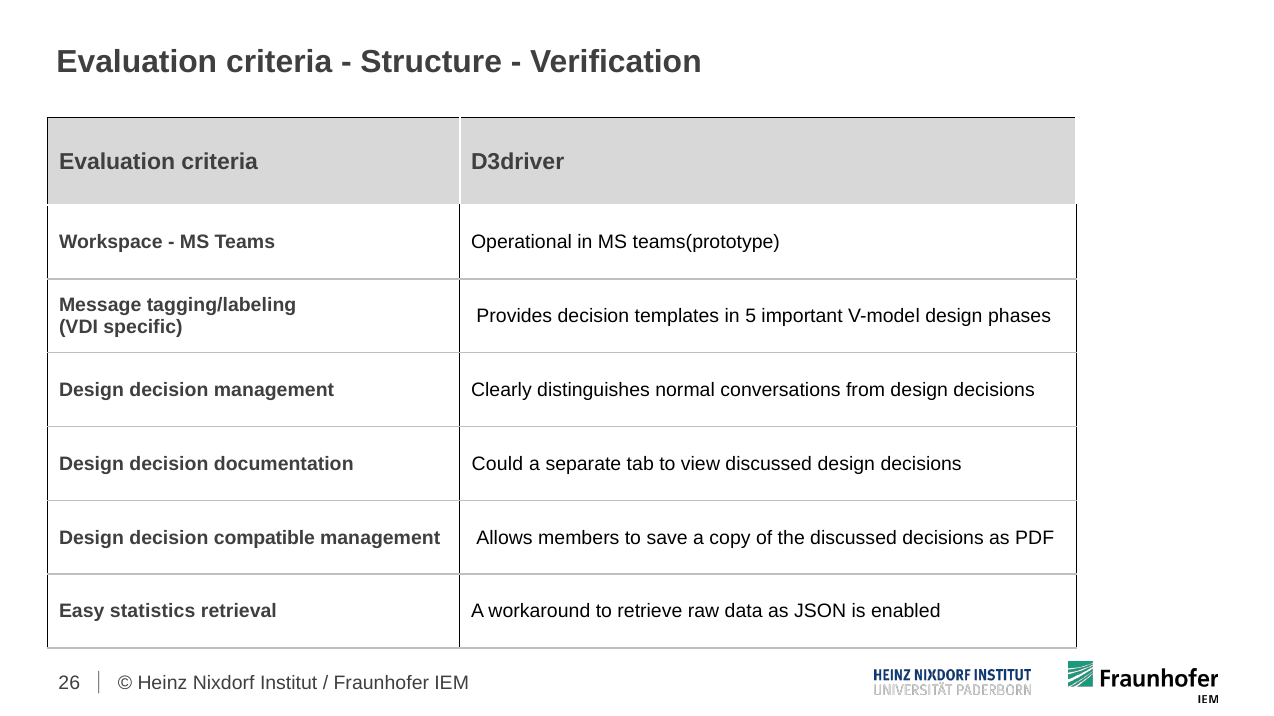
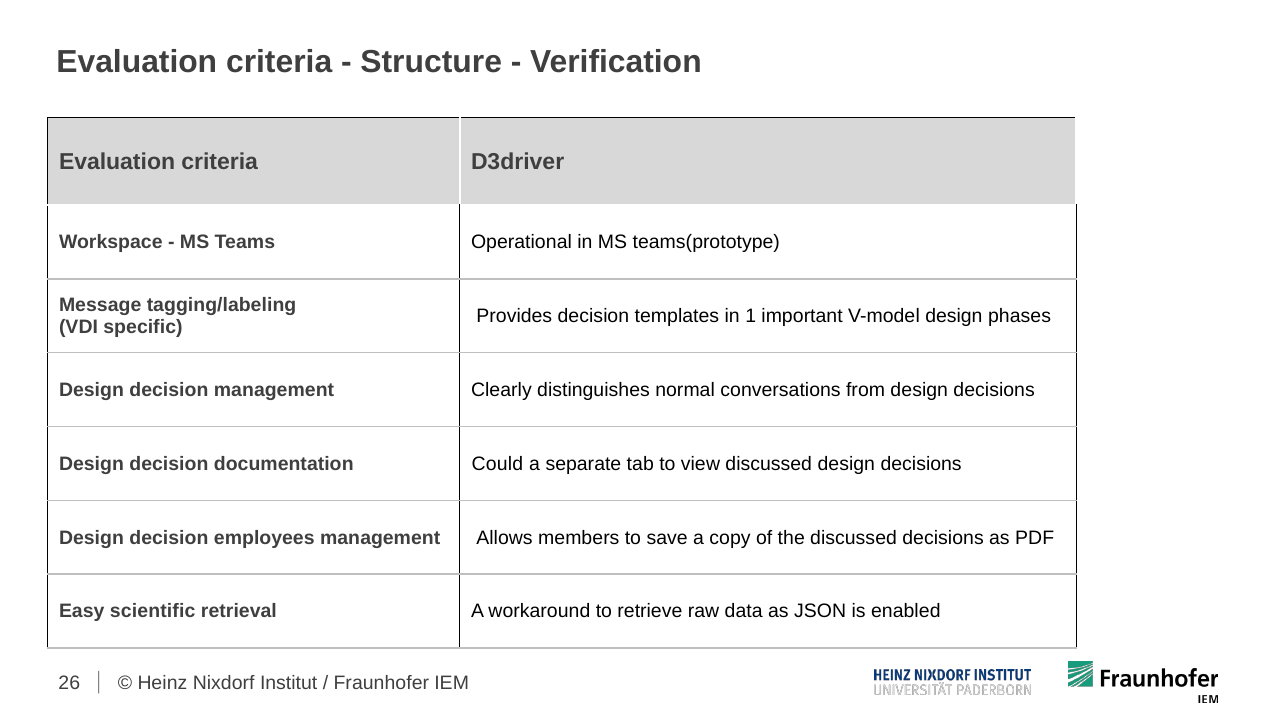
5: 5 -> 1
compatible: compatible -> employees
statistics: statistics -> scientific
